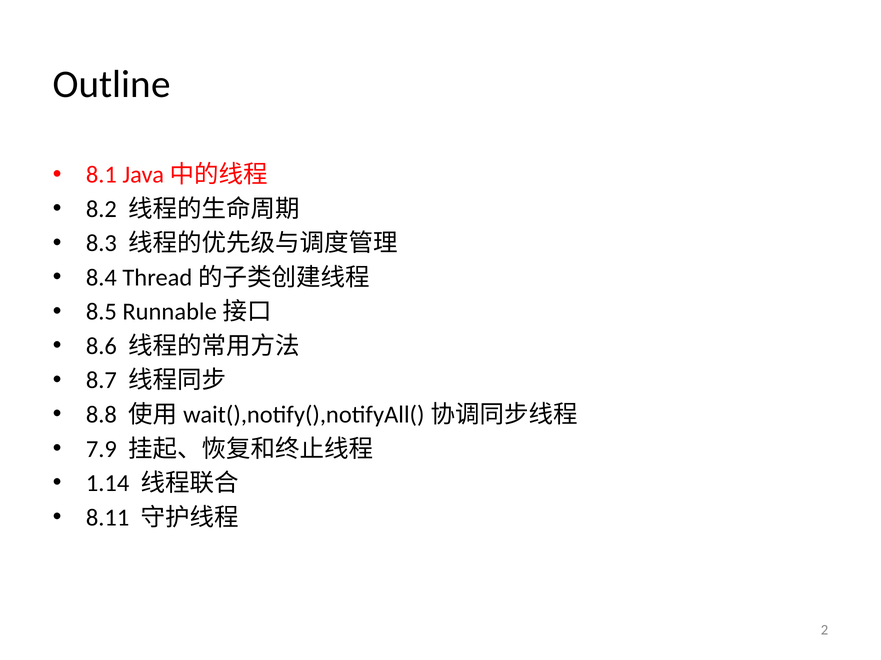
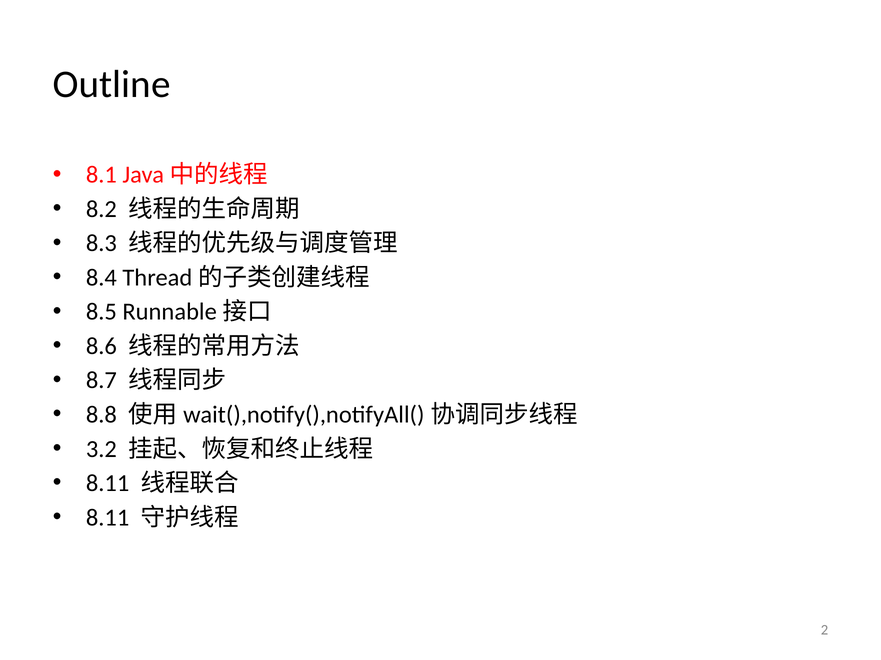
7.9: 7.9 -> 3.2
1.14 at (108, 484): 1.14 -> 8.11
